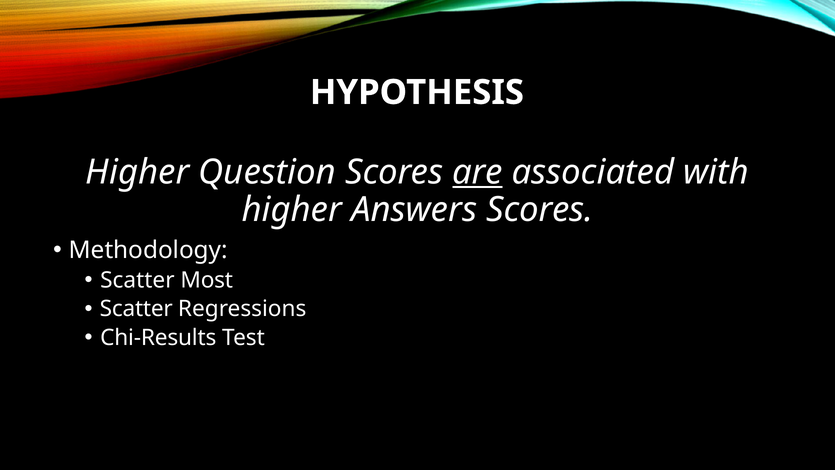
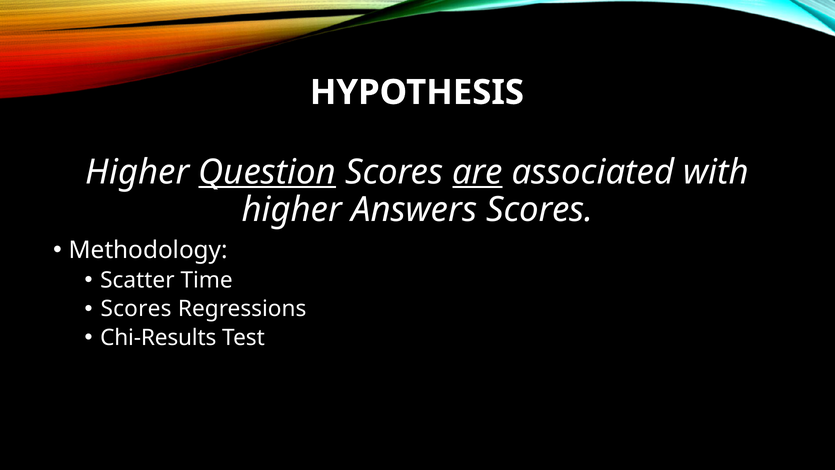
Question underline: none -> present
Most: Most -> Time
Scatter at (136, 309): Scatter -> Scores
